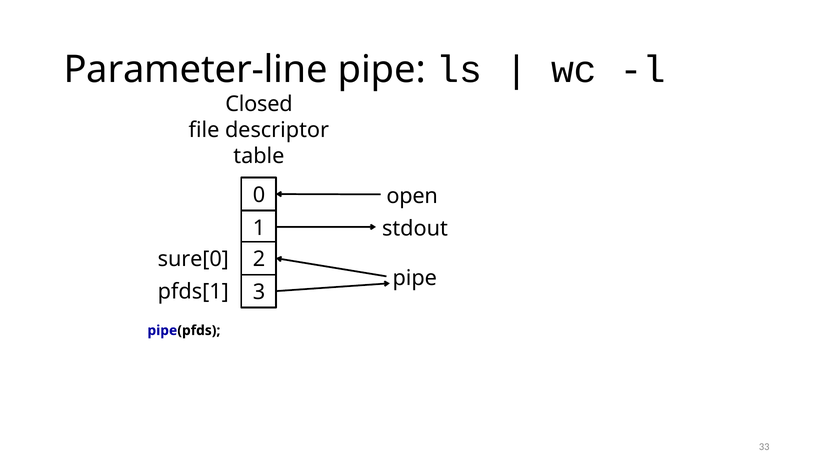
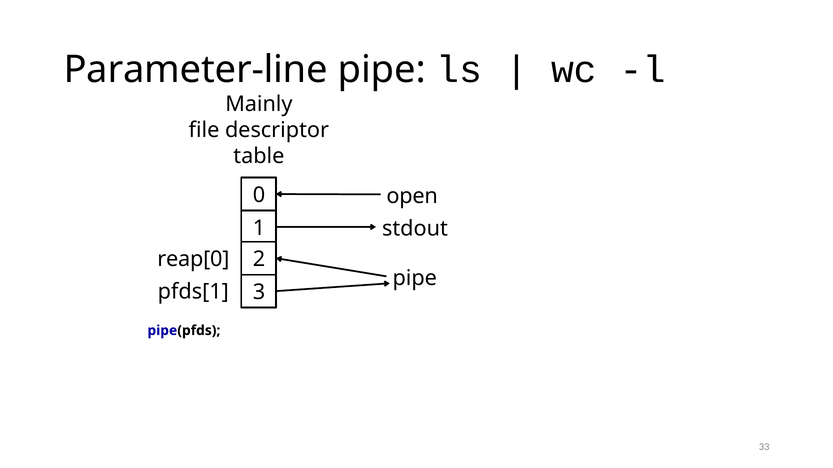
Closed: Closed -> Mainly
sure[0: sure[0 -> reap[0
